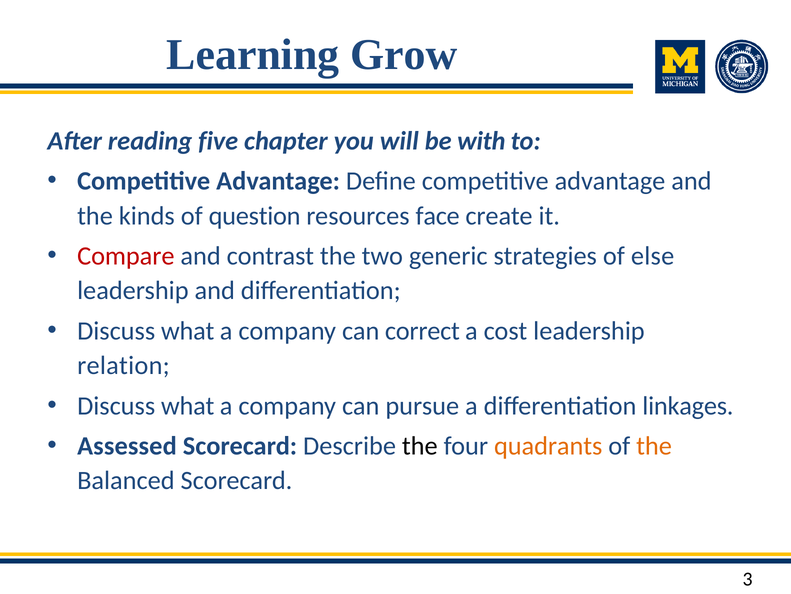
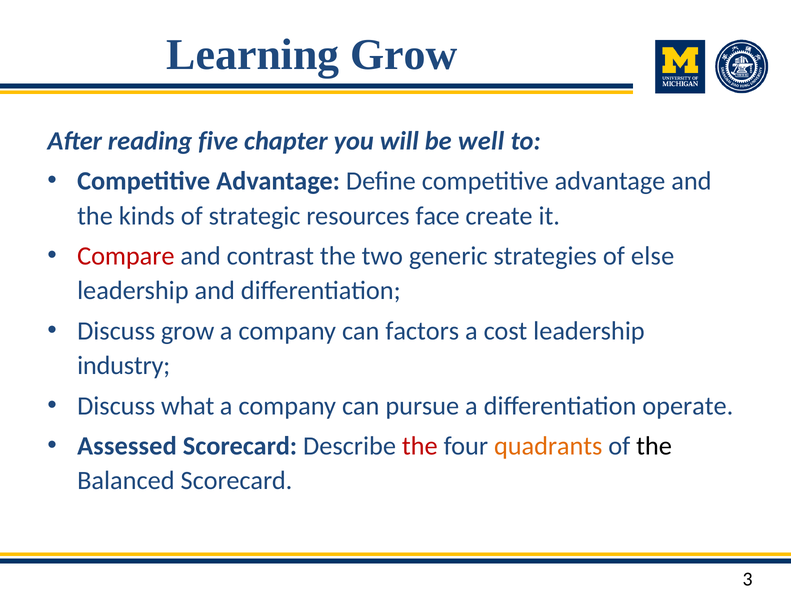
with: with -> well
question: question -> strategic
what at (188, 330): what -> grow
correct: correct -> factors
relation: relation -> industry
linkages: linkages -> operate
the at (420, 445) colour: black -> red
the at (654, 445) colour: orange -> black
